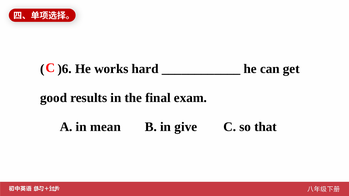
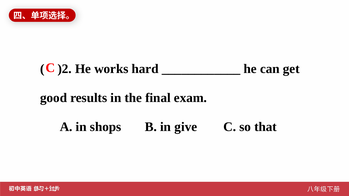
)6: )6 -> )2
mean: mean -> shops
